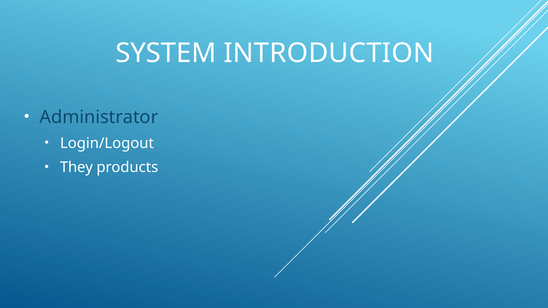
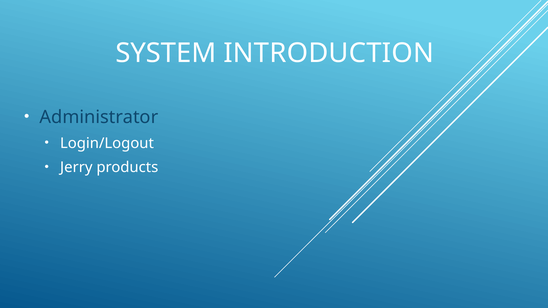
They: They -> Jerry
